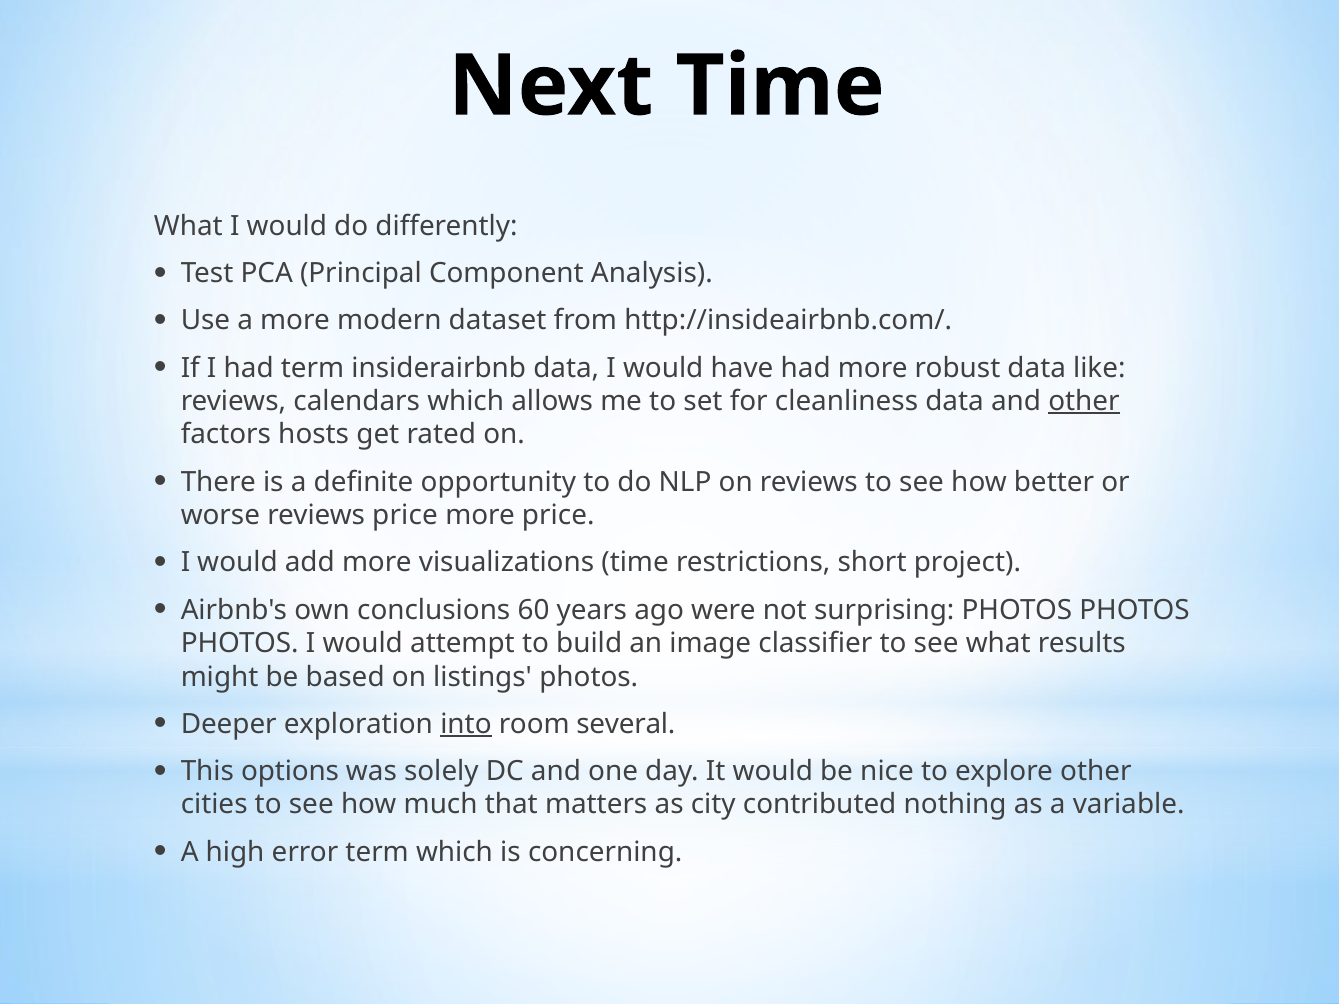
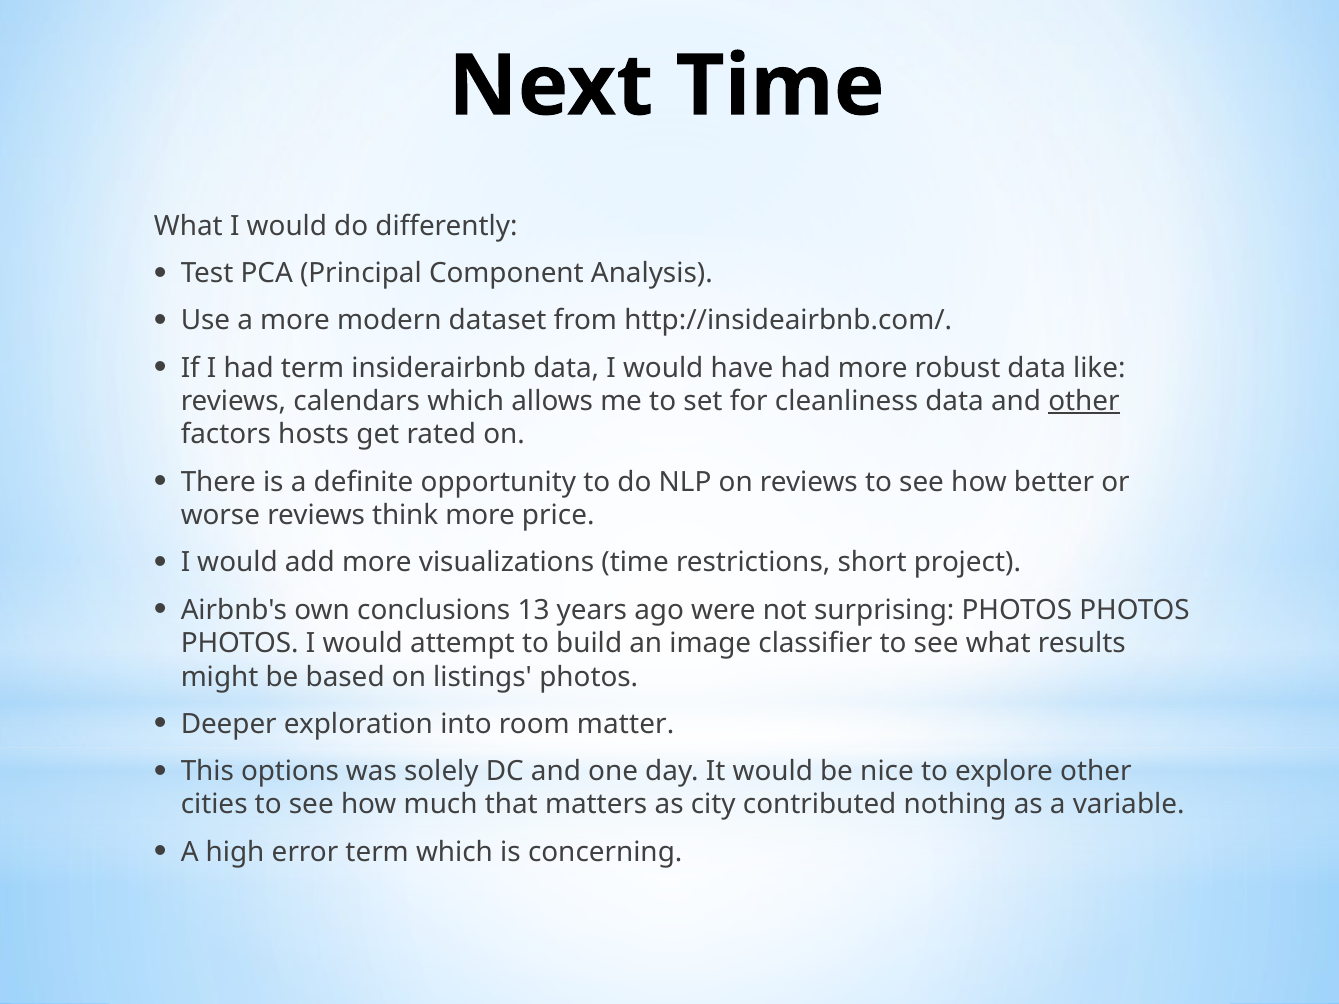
reviews price: price -> think
60: 60 -> 13
into underline: present -> none
several: several -> matter
